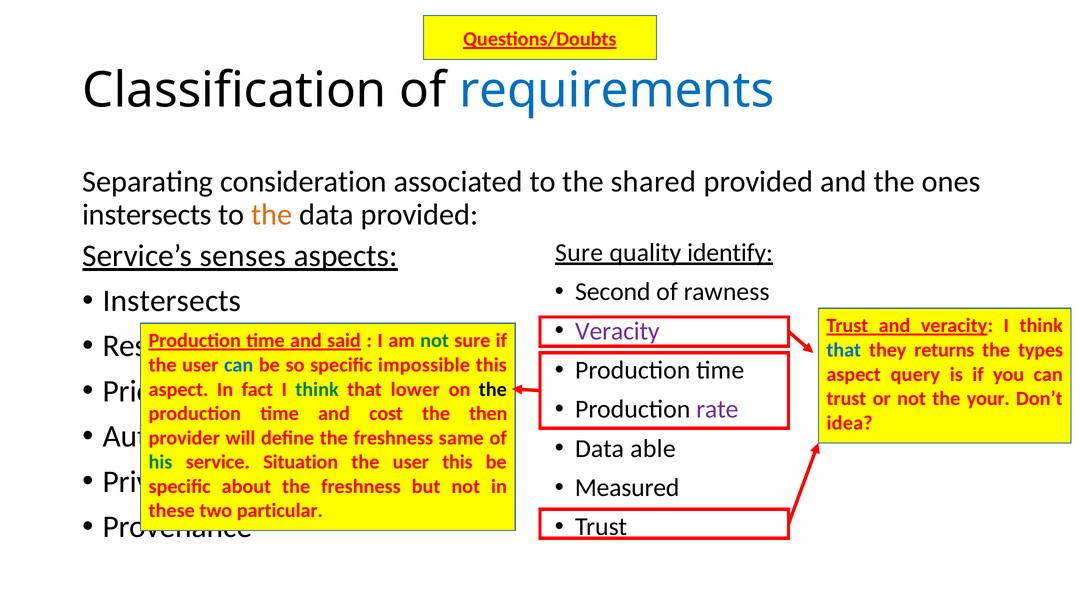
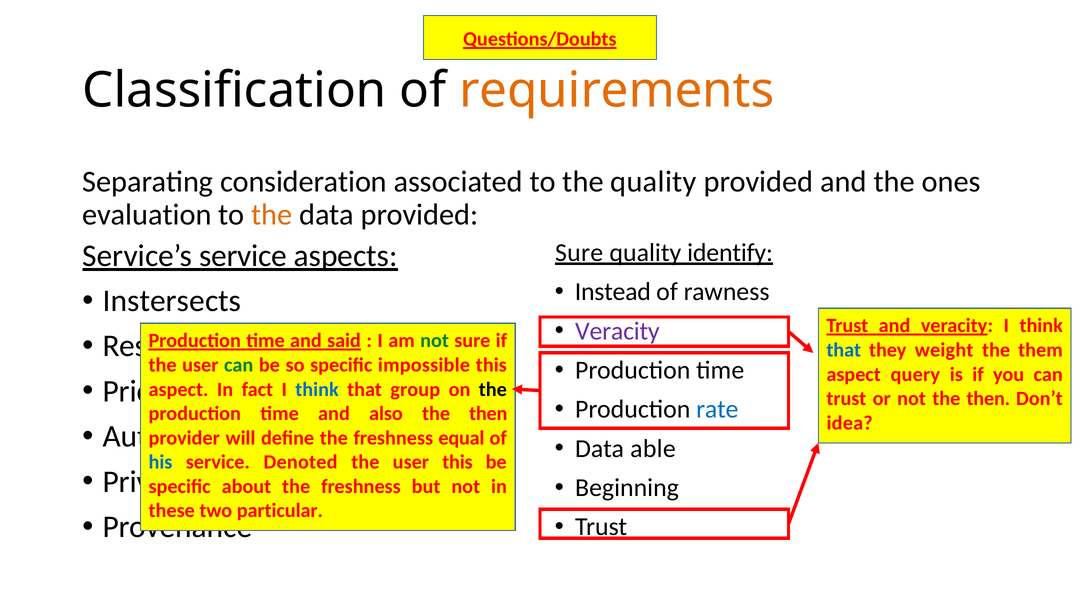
requirements colour: blue -> orange
the shared: shared -> quality
instersects at (147, 215): instersects -> evaluation
Service’s senses: senses -> service
Second: Second -> Instead
returns: returns -> weight
types: types -> them
can at (239, 365) colour: blue -> green
think at (317, 390) colour: green -> blue
lower: lower -> group
not the your: your -> then
rate colour: purple -> blue
cost: cost -> also
same: same -> equal
his colour: green -> blue
Situation: Situation -> Denoted
Measured: Measured -> Beginning
